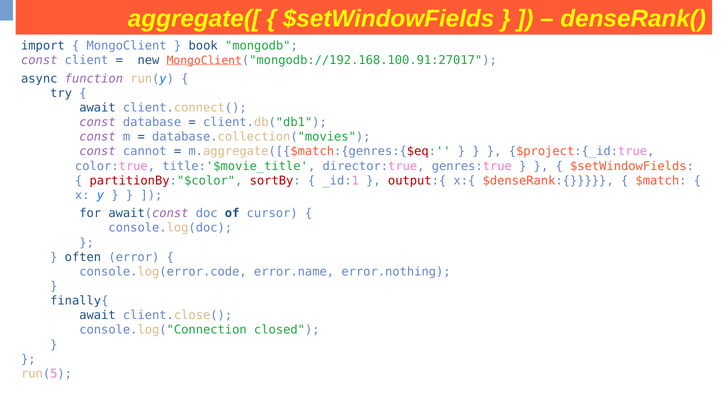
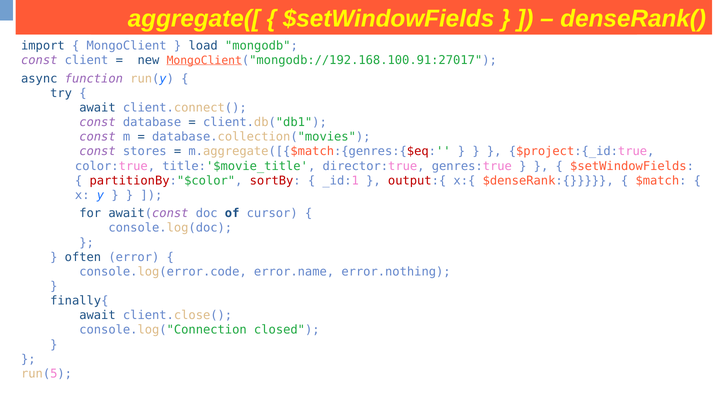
book: book -> load
cannot: cannot -> stores
